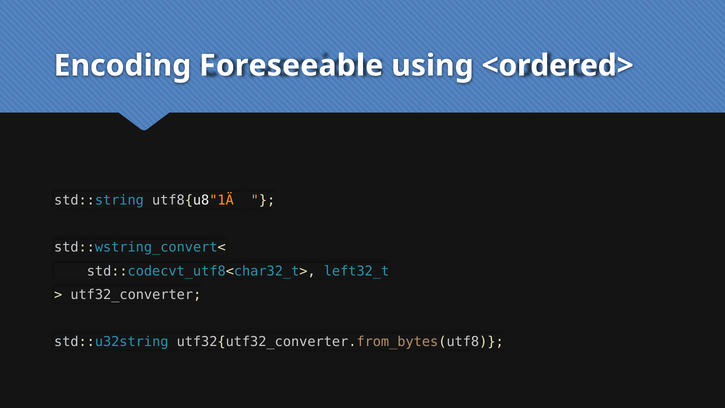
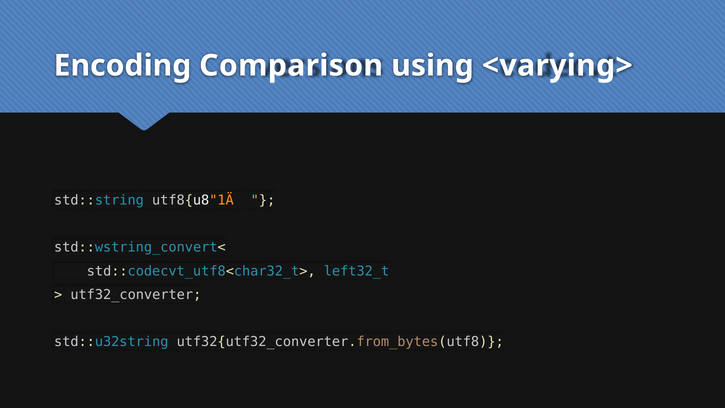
Foreseeable: Foreseeable -> Comparison
<ordered>: <ordered> -> <varying>
